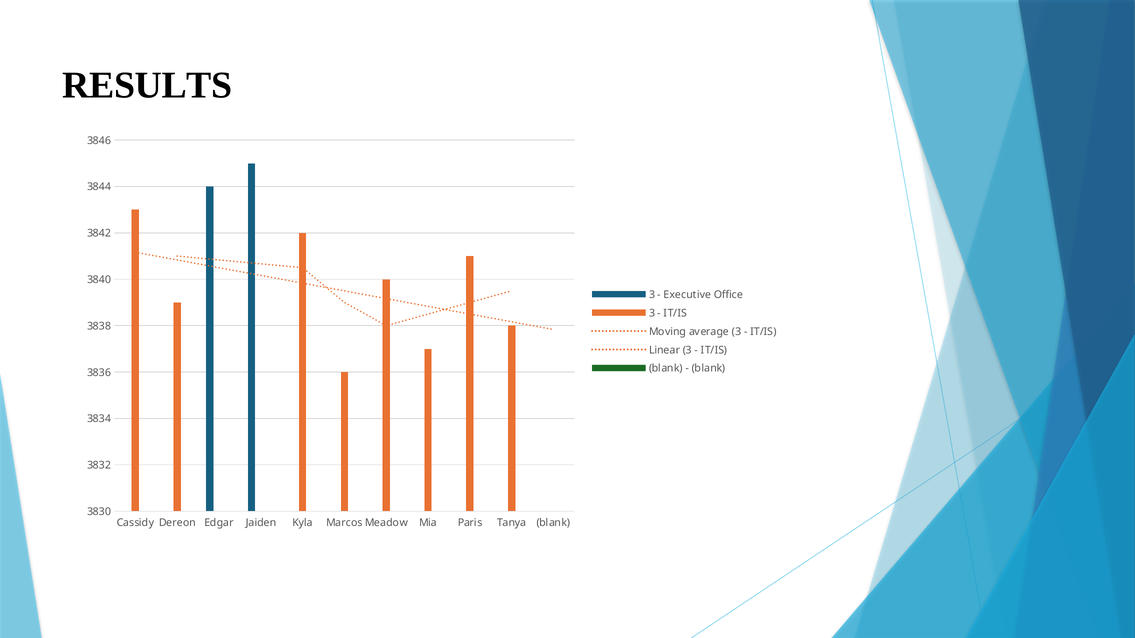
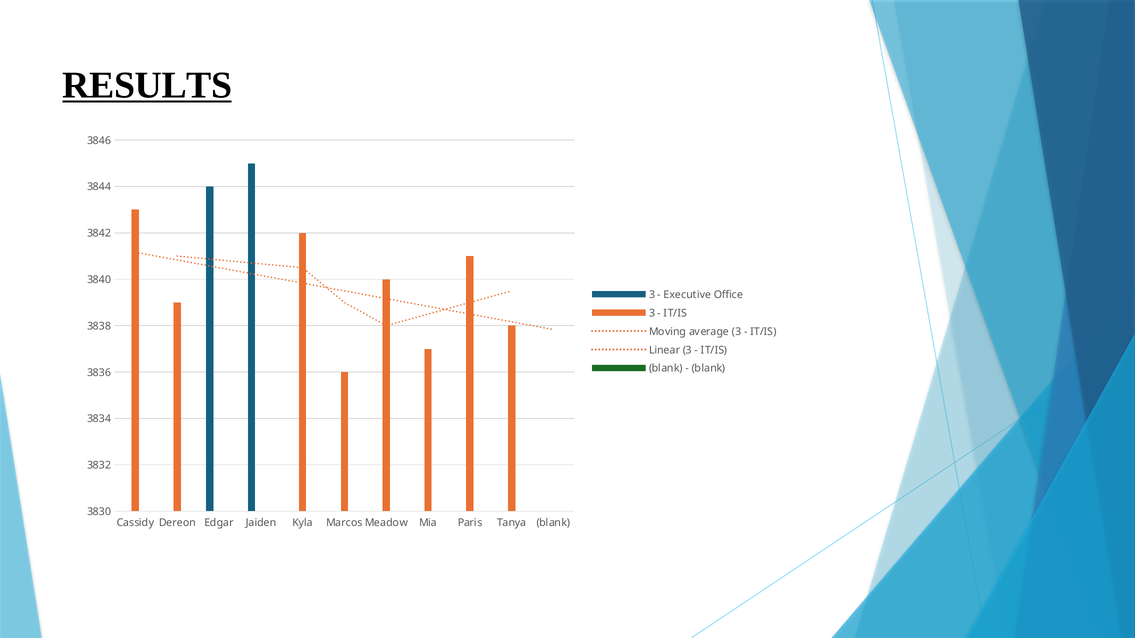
RESULTS underline: none -> present
